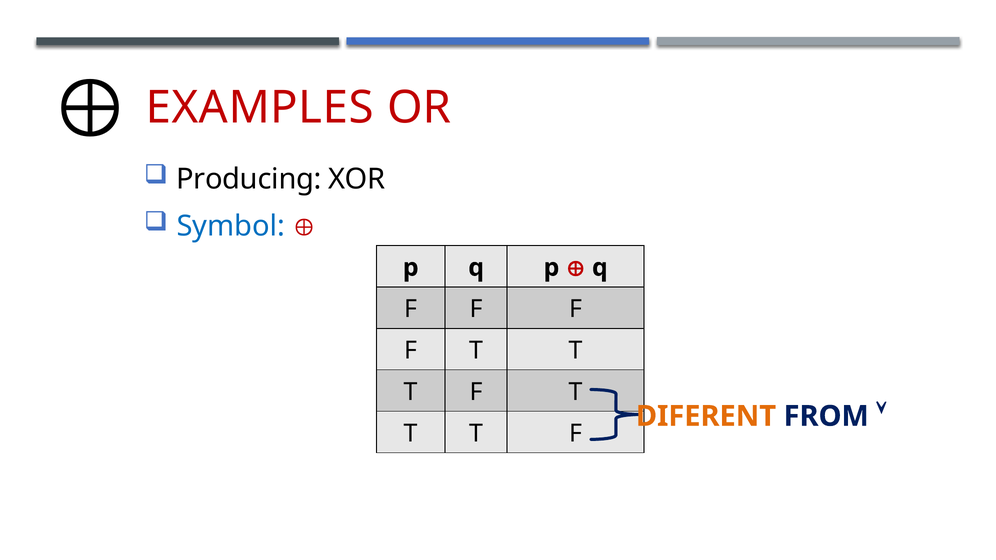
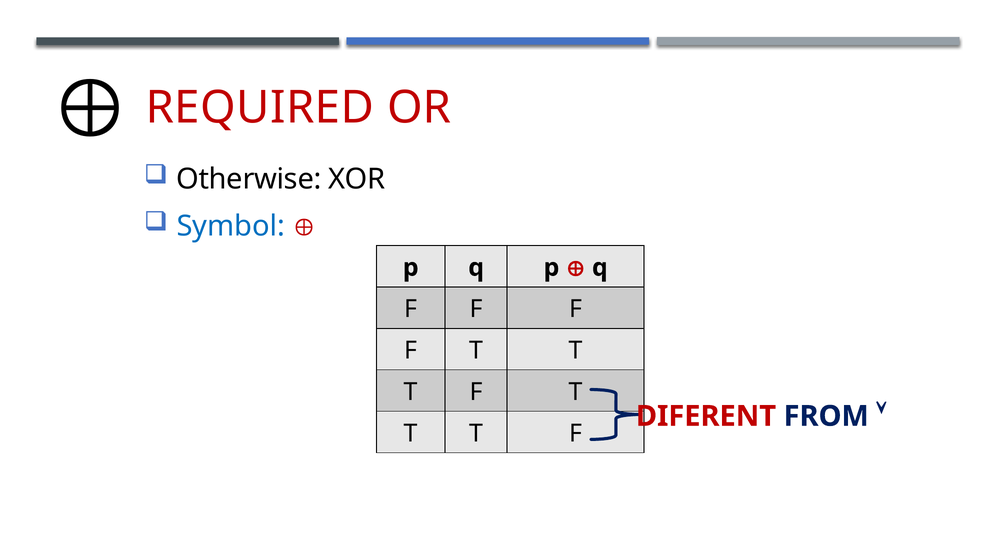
EXAMPLES: EXAMPLES -> REQUIRED
Producing: Producing -> Otherwise
DIFERENT colour: orange -> red
